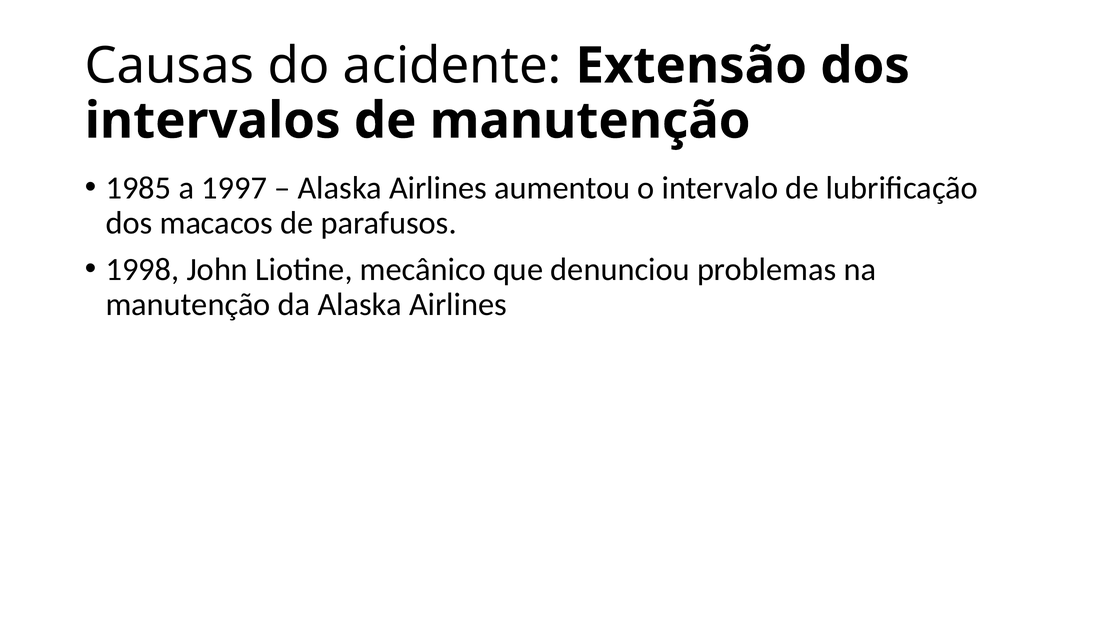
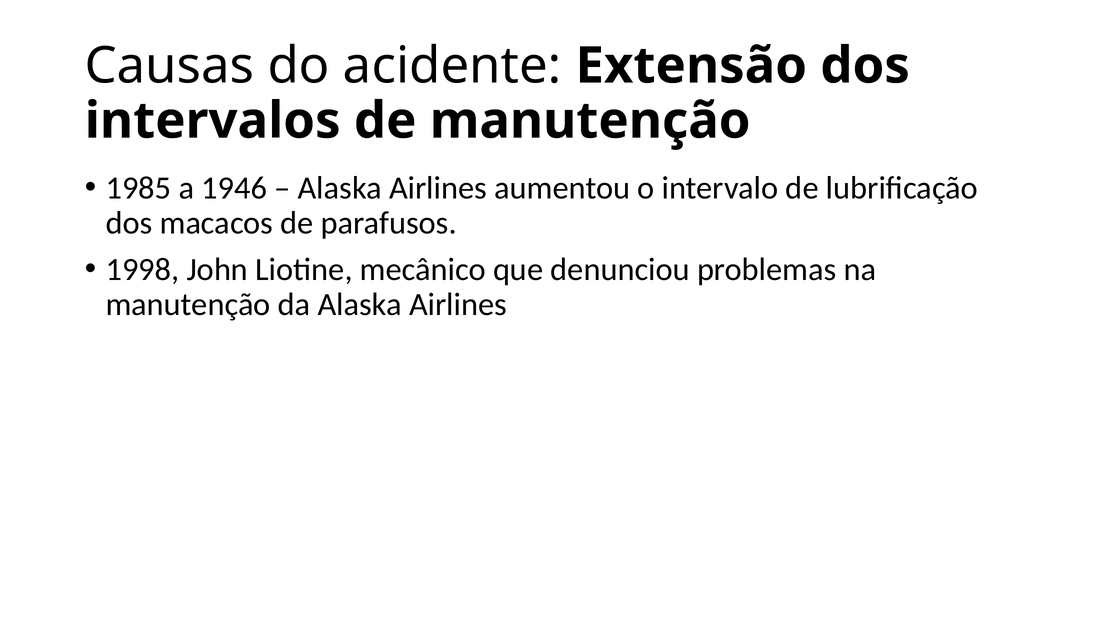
1997: 1997 -> 1946
